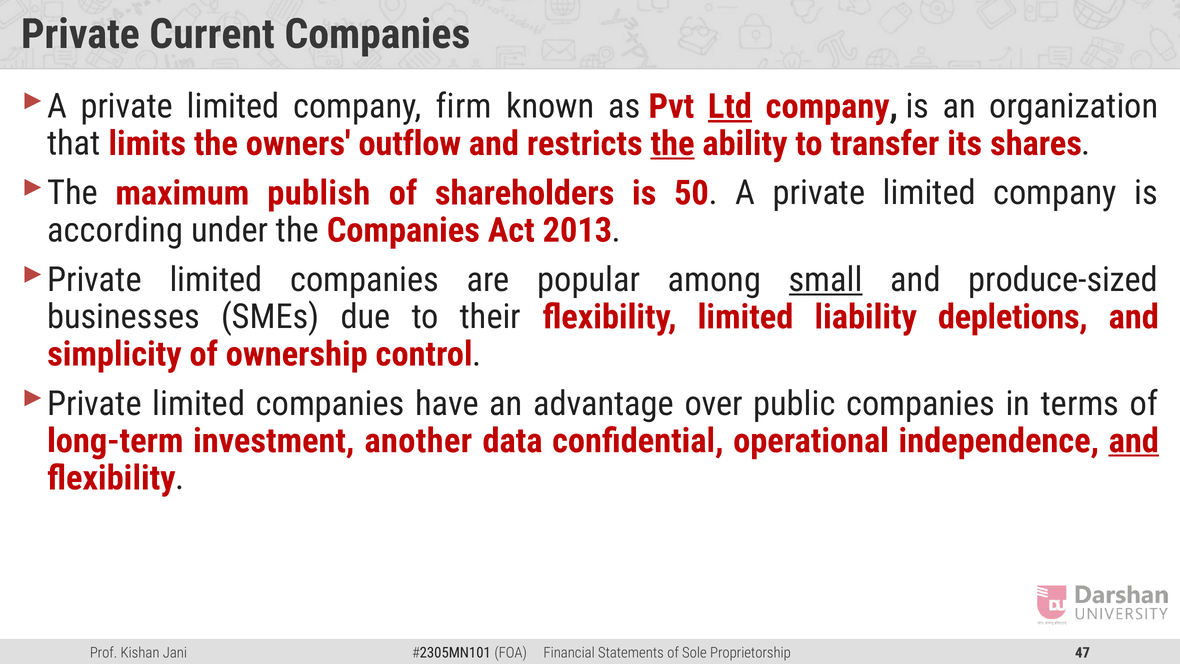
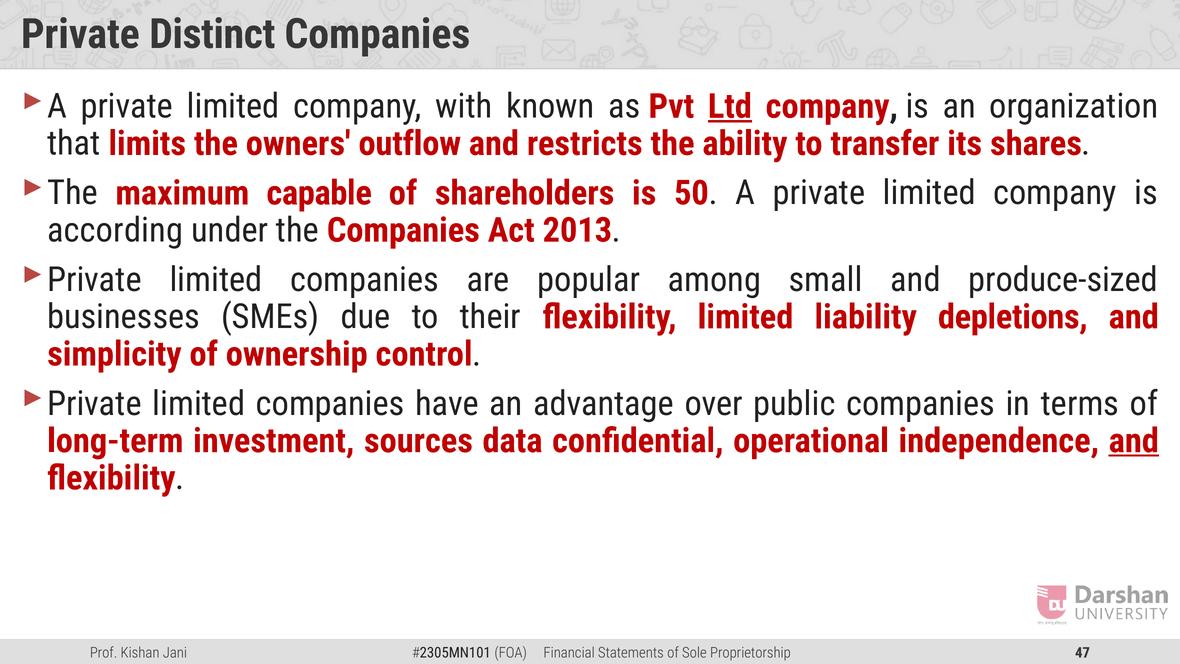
Current: Current -> Distinct
firm: firm -> with
the at (673, 144) underline: present -> none
publish: publish -> capable
small underline: present -> none
another: another -> sources
